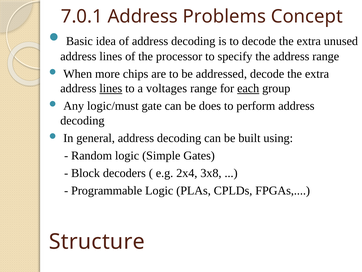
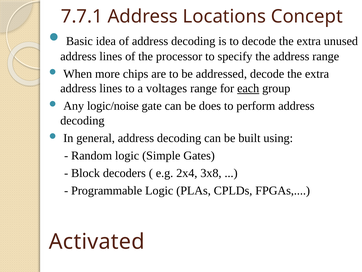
7.0.1: 7.0.1 -> 7.7.1
Problems: Problems -> Locations
lines at (111, 88) underline: present -> none
logic/must: logic/must -> logic/noise
Structure: Structure -> Activated
